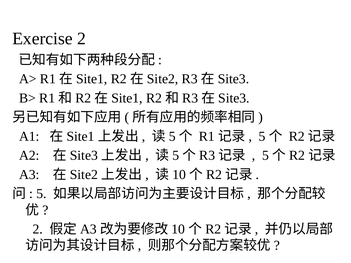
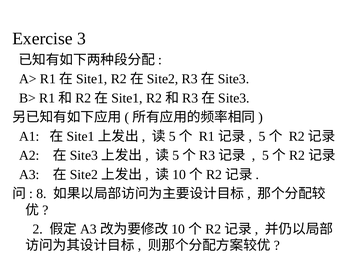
Exercise 2: 2 -> 3
5 at (41, 194): 5 -> 8
